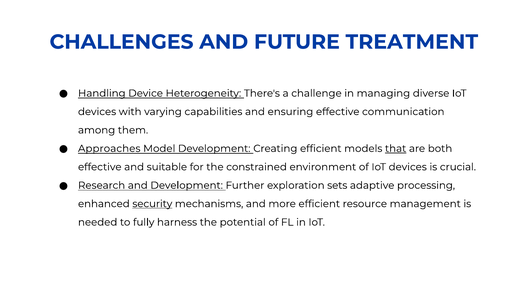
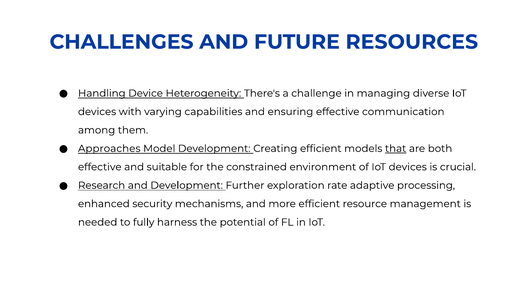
TREATMENT: TREATMENT -> RESOURCES
sets: sets -> rate
security underline: present -> none
